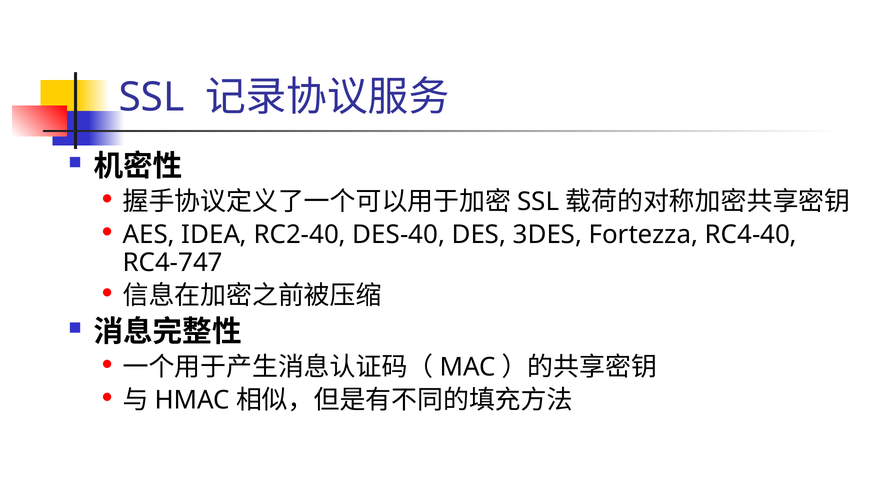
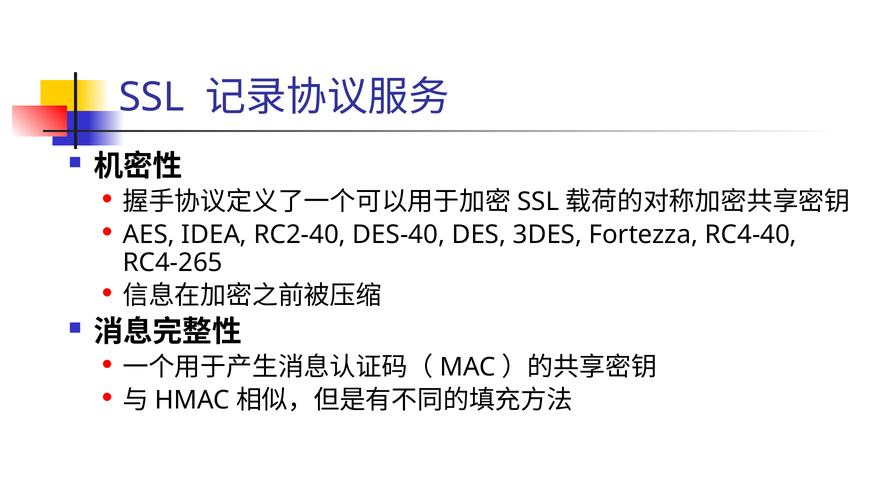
RC4-747: RC4-747 -> RC4-265
